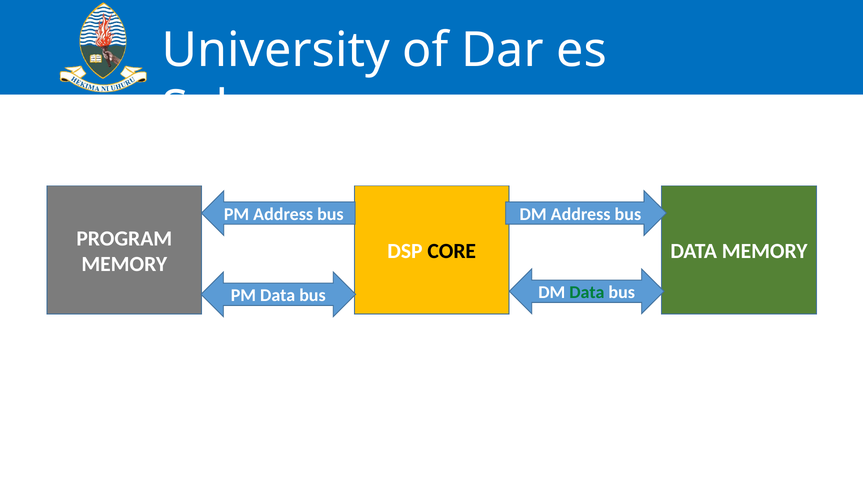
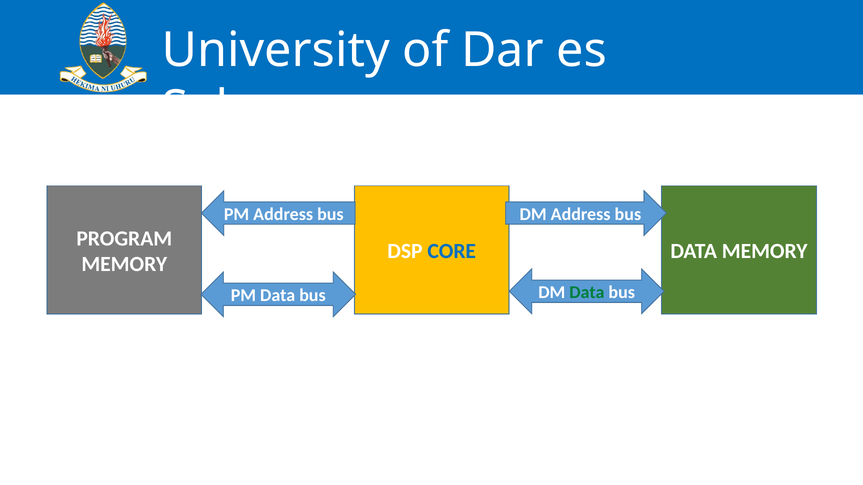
CORE colour: black -> blue
